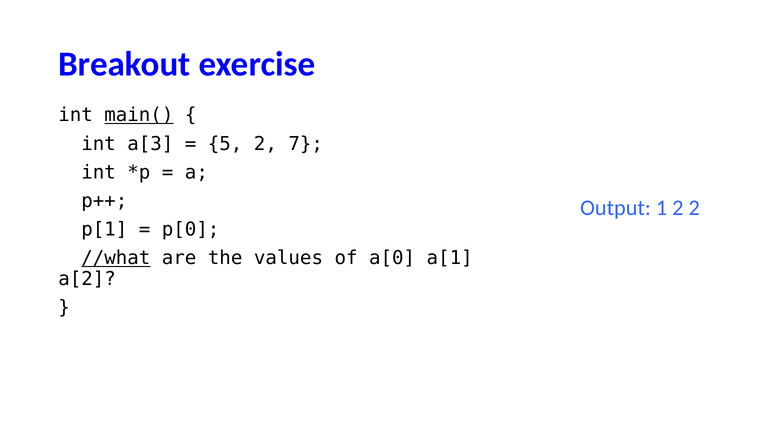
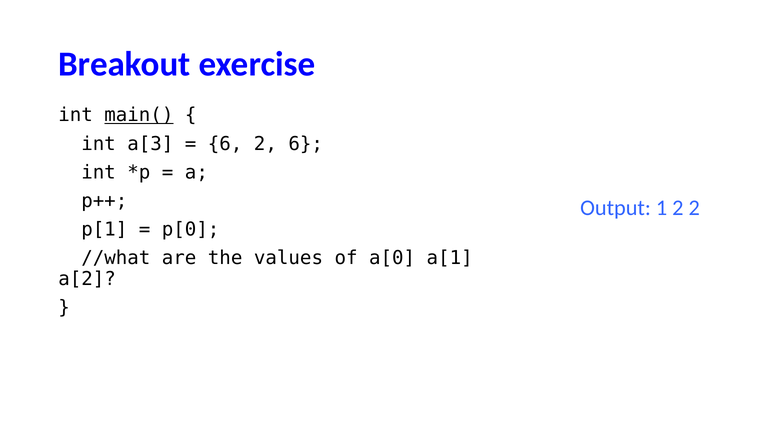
5 at (225, 144): 5 -> 6
2 7: 7 -> 6
//what underline: present -> none
